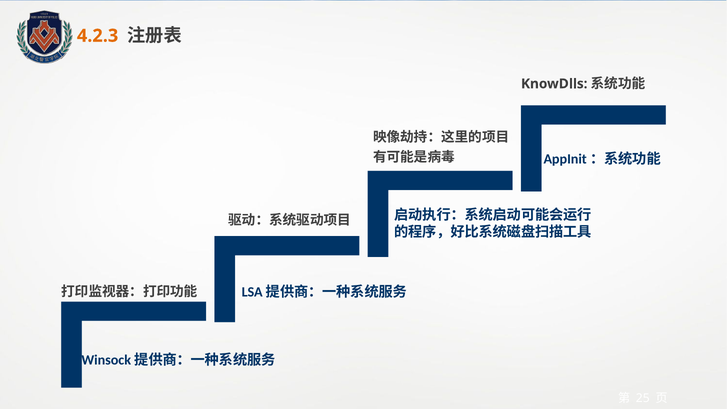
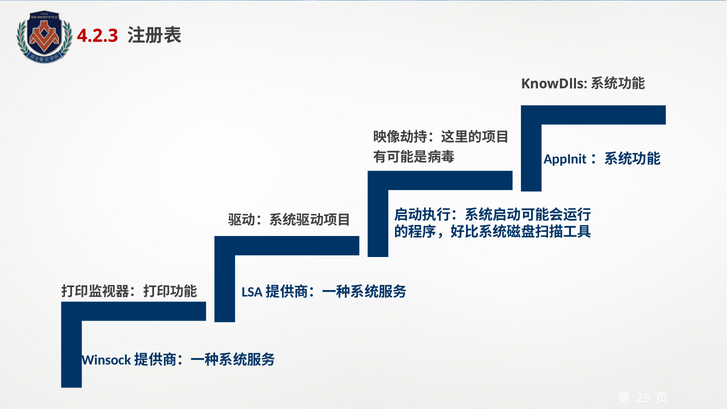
4.2.3 colour: orange -> red
